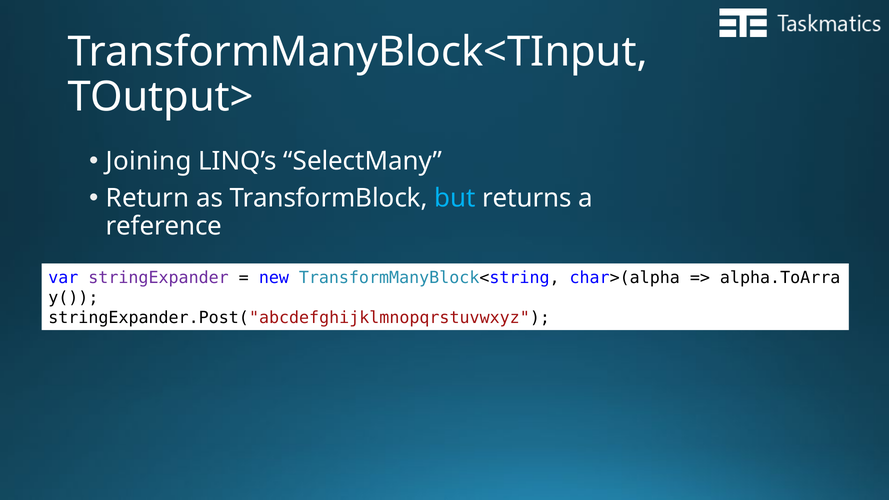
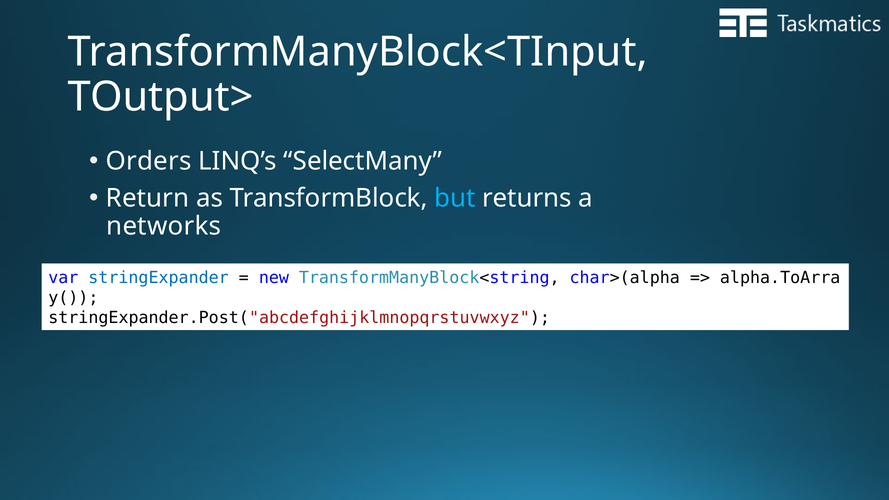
Joining: Joining -> Orders
reference: reference -> networks
stringExpander colour: purple -> blue
